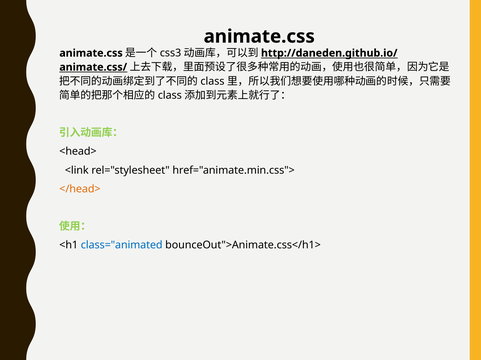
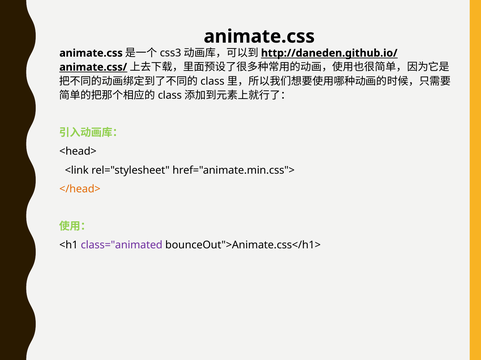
class="animated colour: blue -> purple
